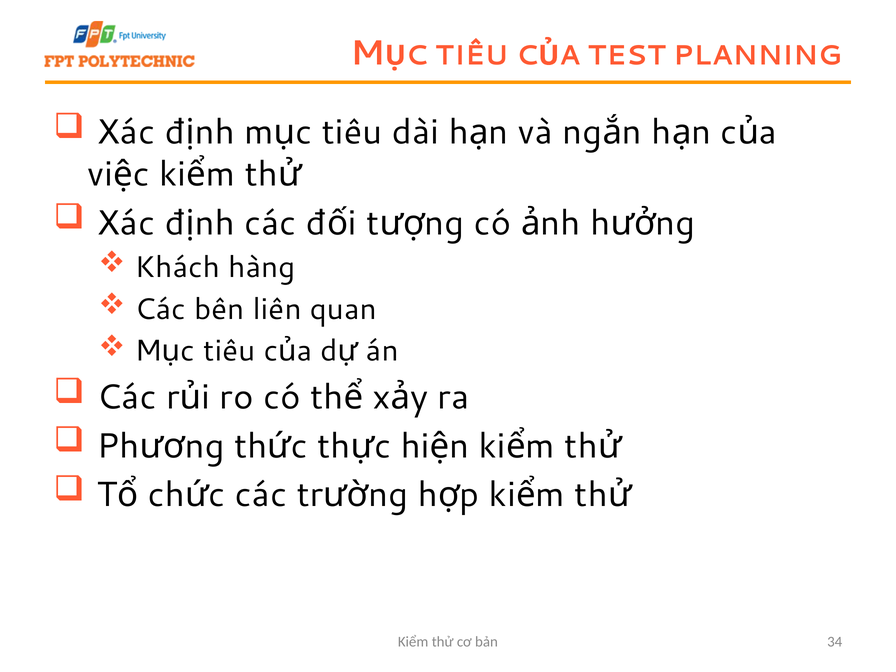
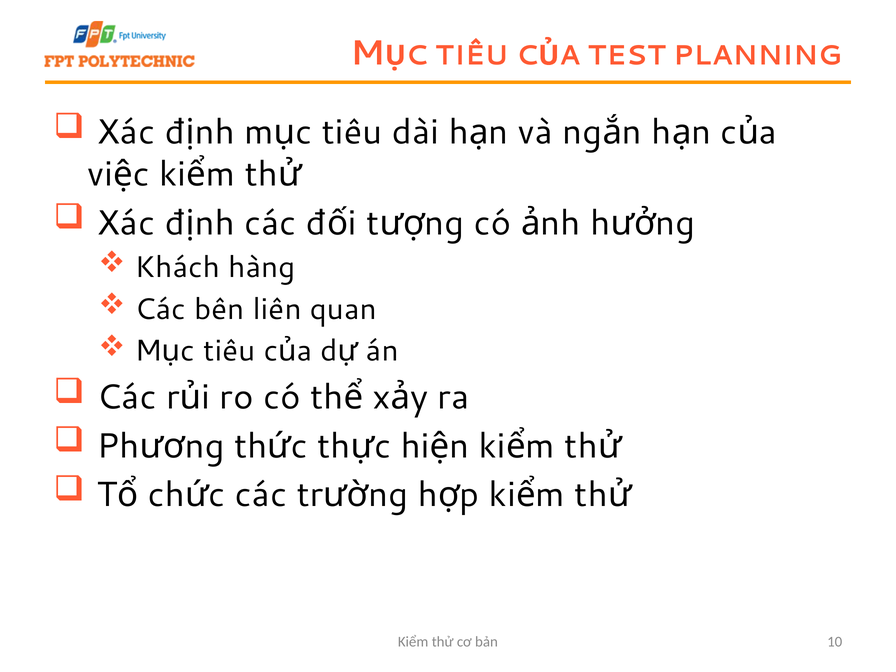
34: 34 -> 10
